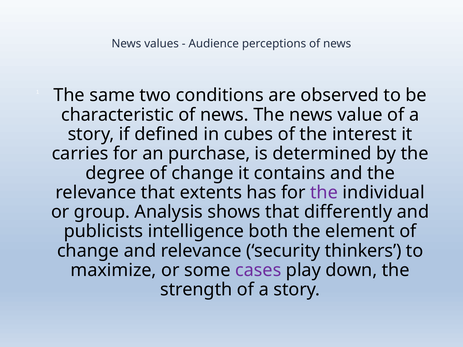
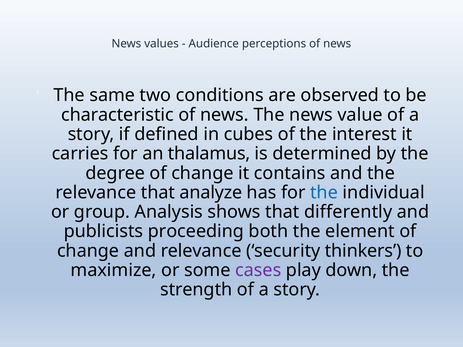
purchase: purchase -> thalamus
extents: extents -> analyze
the at (324, 193) colour: purple -> blue
intelligence: intelligence -> proceeding
